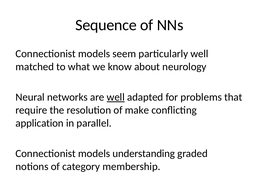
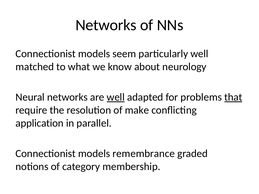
Sequence at (106, 25): Sequence -> Networks
that underline: none -> present
understanding: understanding -> remembrance
